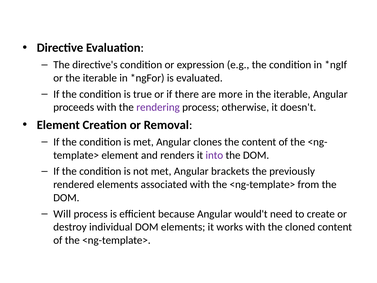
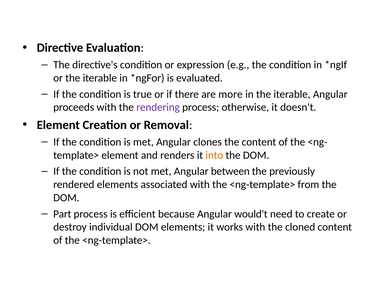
into colour: purple -> orange
brackets: brackets -> between
Will: Will -> Part
